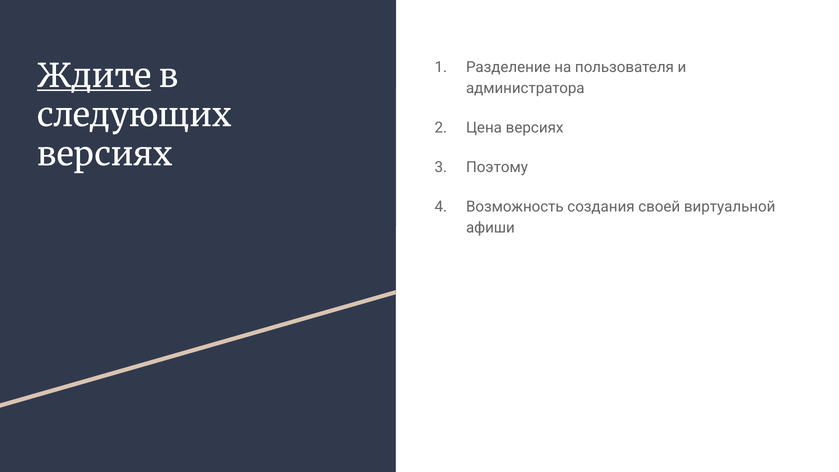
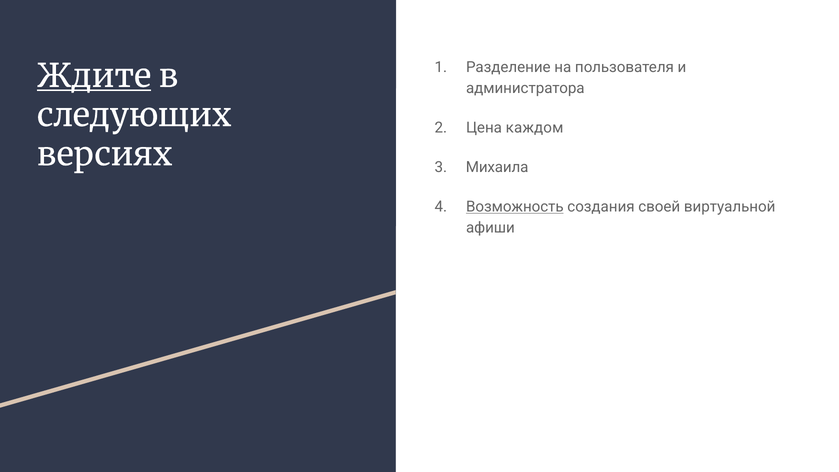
Цена версиях: версиях -> каждом
Поэтому: Поэтому -> Михаила
Возможность underline: none -> present
